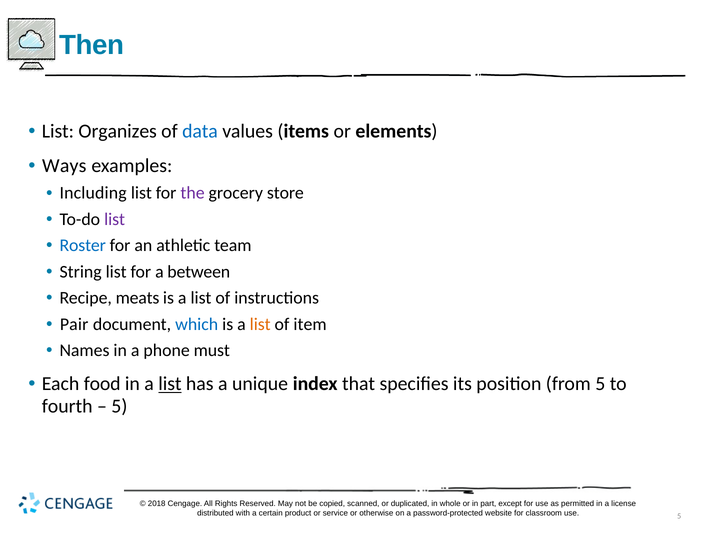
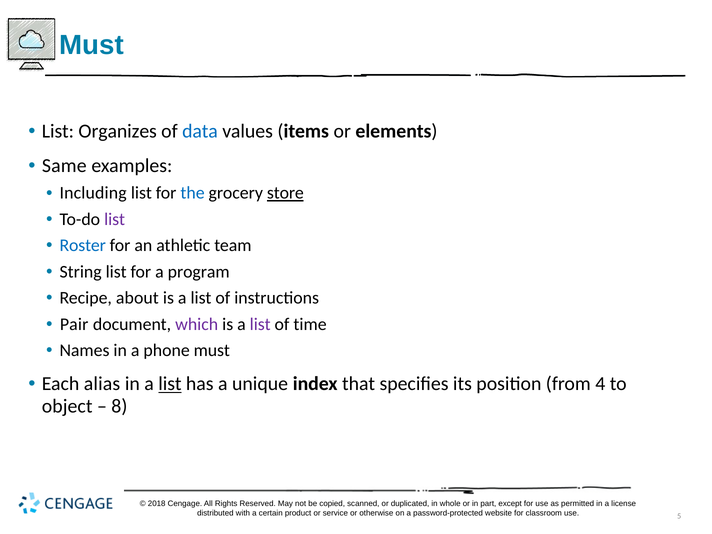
Then at (92, 45): Then -> Must
Ways: Ways -> Same
the colour: purple -> blue
store underline: none -> present
between: between -> program
meats: meats -> about
which colour: blue -> purple
list at (260, 324) colour: orange -> purple
item: item -> time
food: food -> alias
from 5: 5 -> 4
fourth: fourth -> object
5 at (119, 406): 5 -> 8
